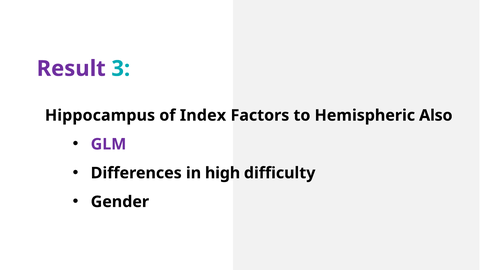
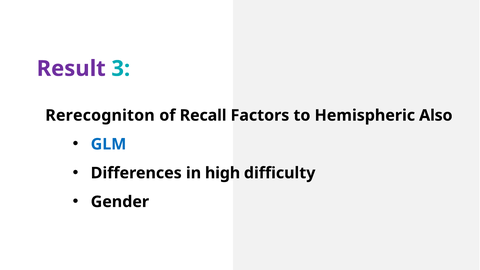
Hippocampus: Hippocampus -> Rerecogniton
Index: Index -> Recall
GLM colour: purple -> blue
